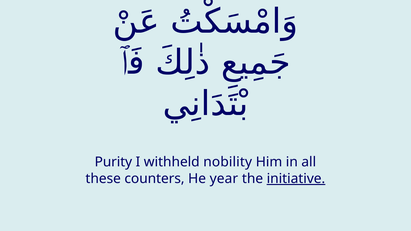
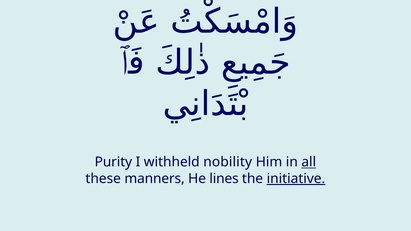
all underline: none -> present
counters: counters -> manners
year: year -> lines
